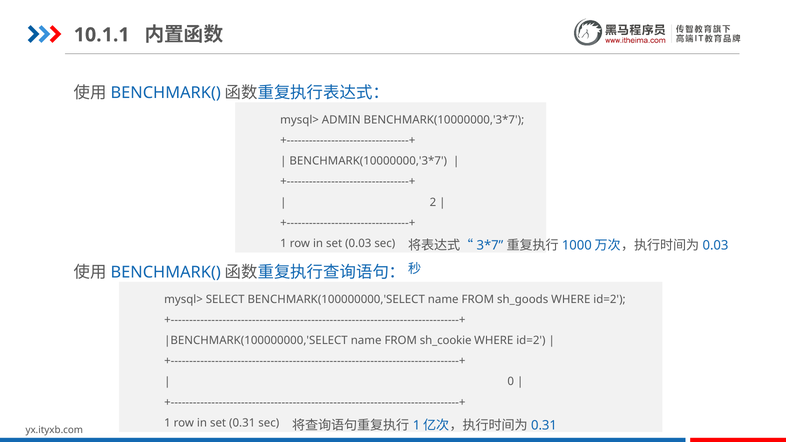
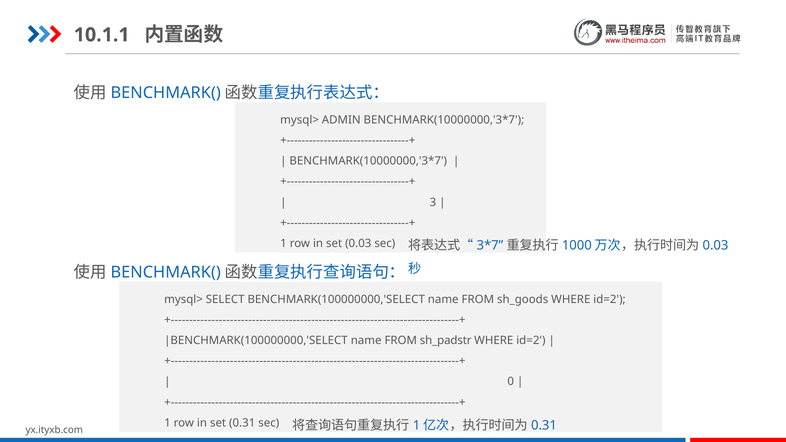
2: 2 -> 3
sh_cookie: sh_cookie -> sh_padstr
